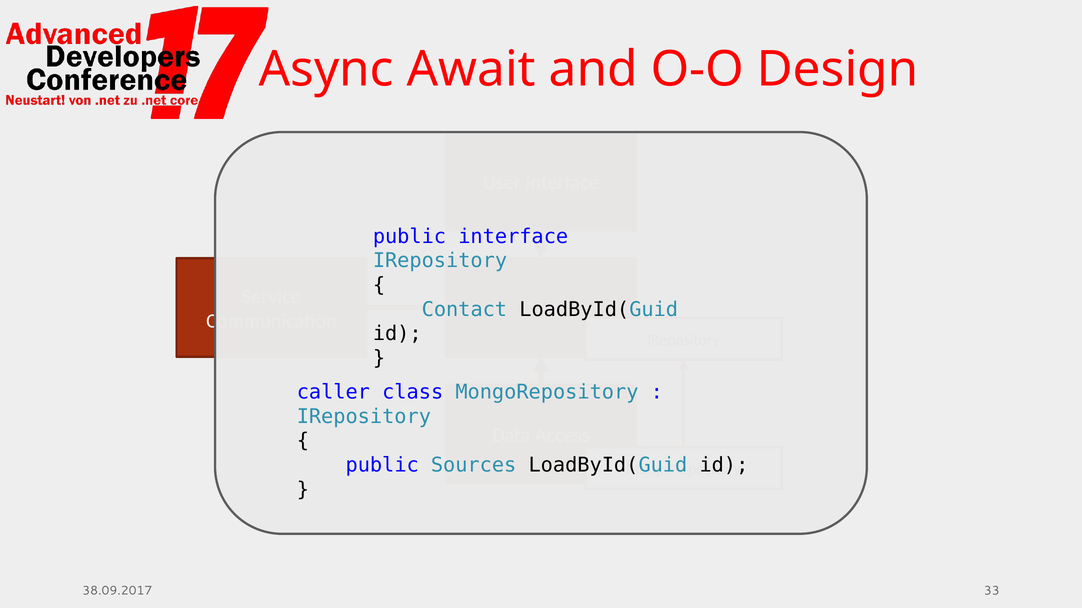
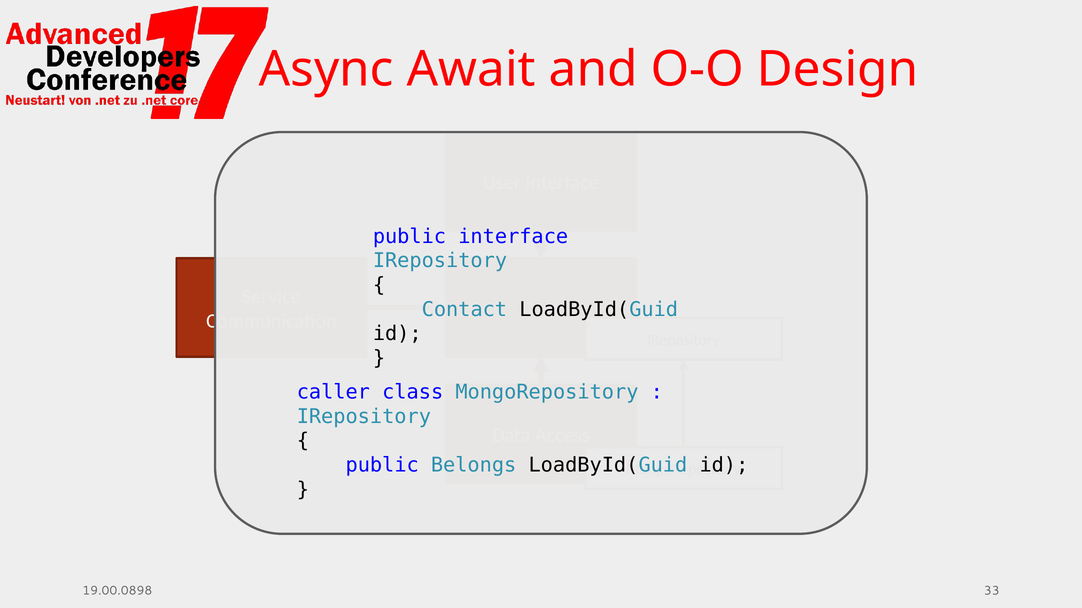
Sources: Sources -> Belongs
38.09.2017: 38.09.2017 -> 19.00.0898
